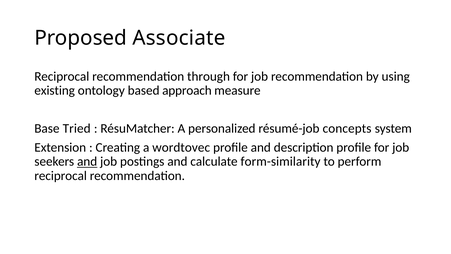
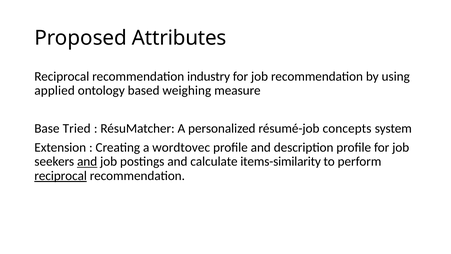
Associate: Associate -> Attributes
through: through -> industry
existing: existing -> applied
approach: approach -> weighing
form-similarity: form-similarity -> items-similarity
reciprocal at (61, 176) underline: none -> present
